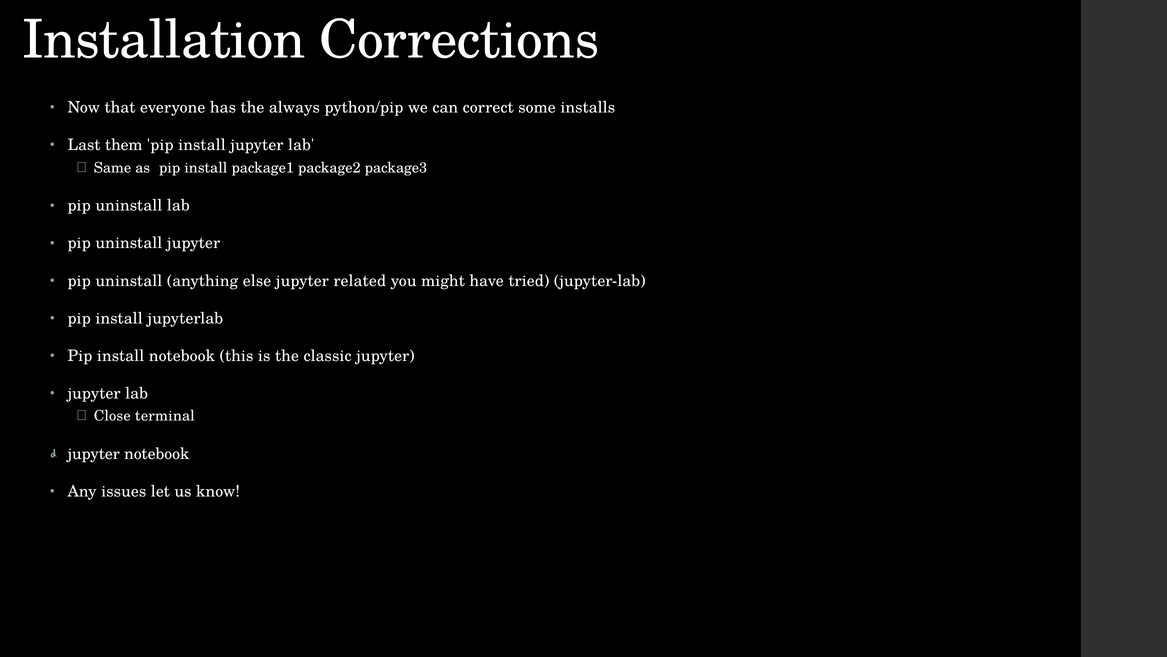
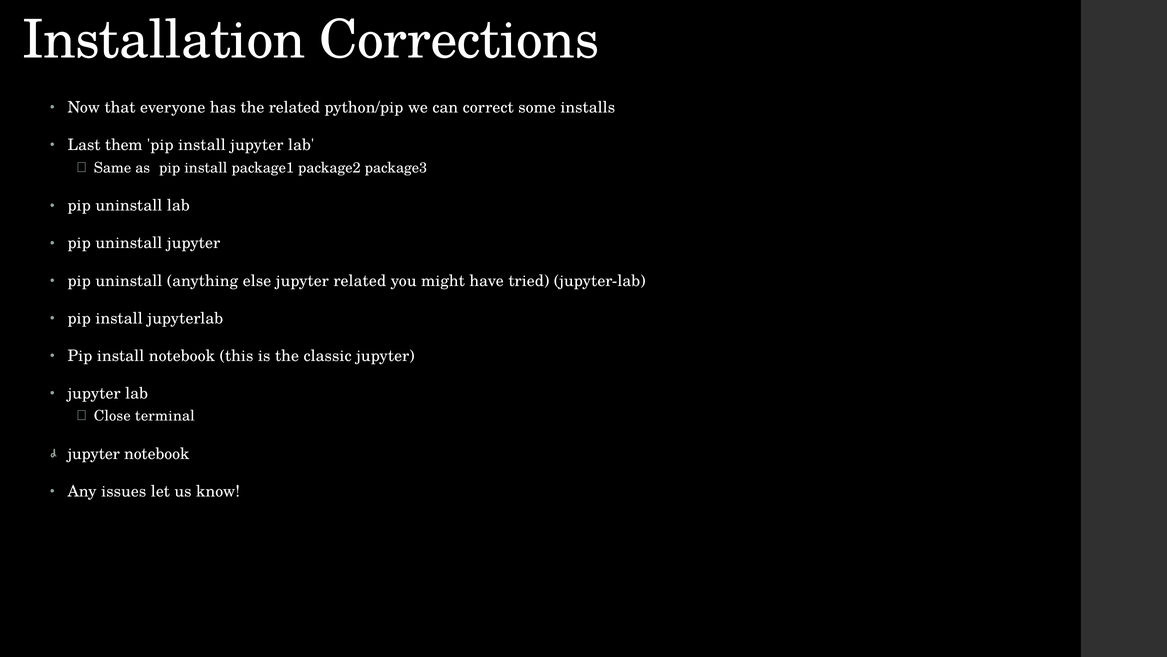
the always: always -> related
